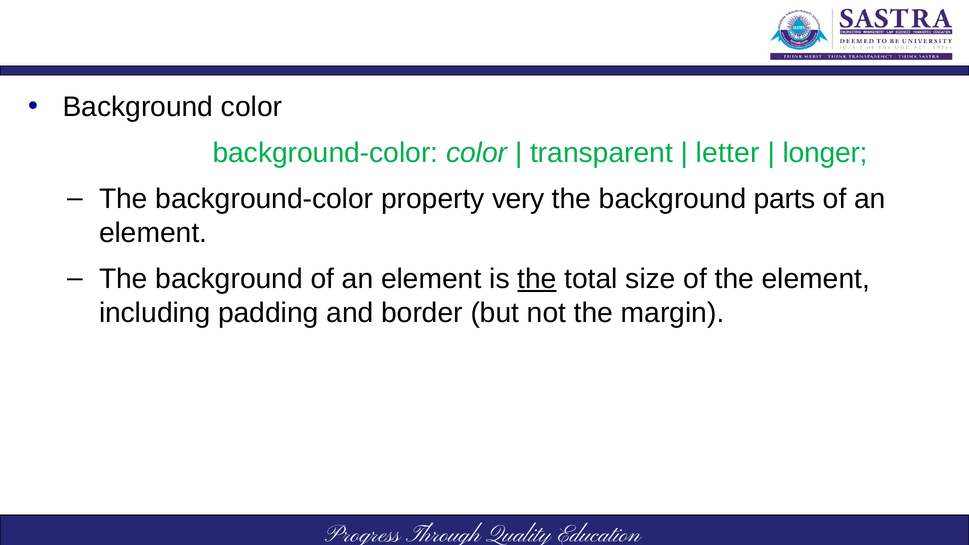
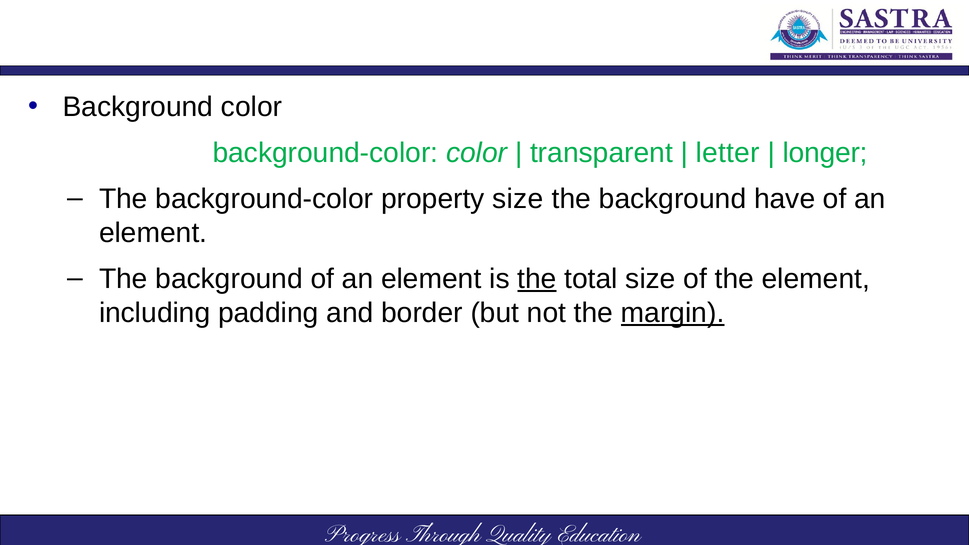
property very: very -> size
parts: parts -> have
margin underline: none -> present
